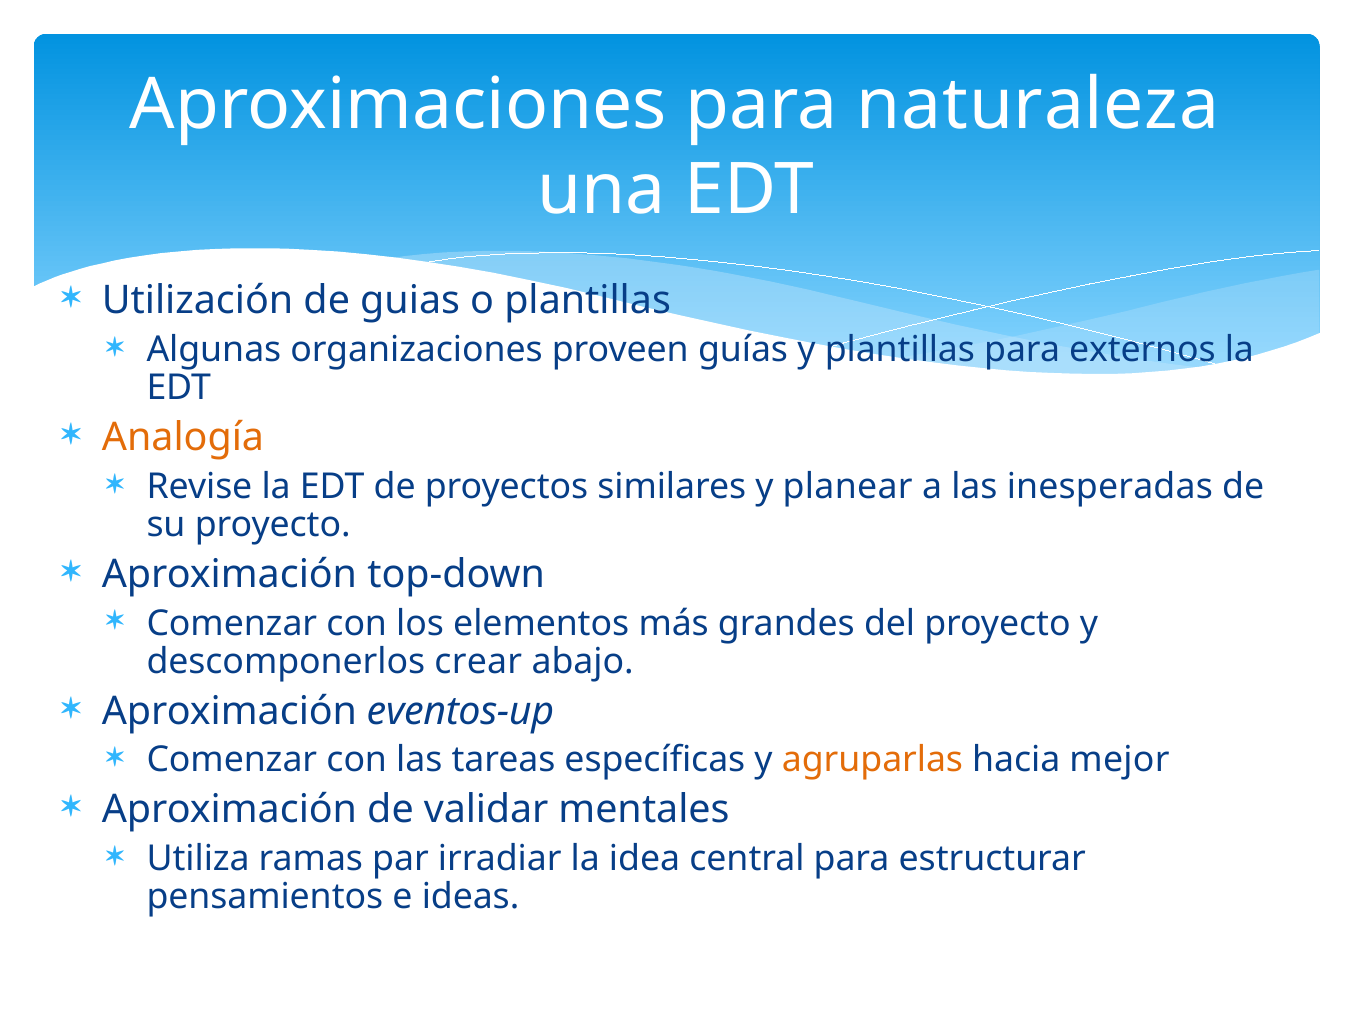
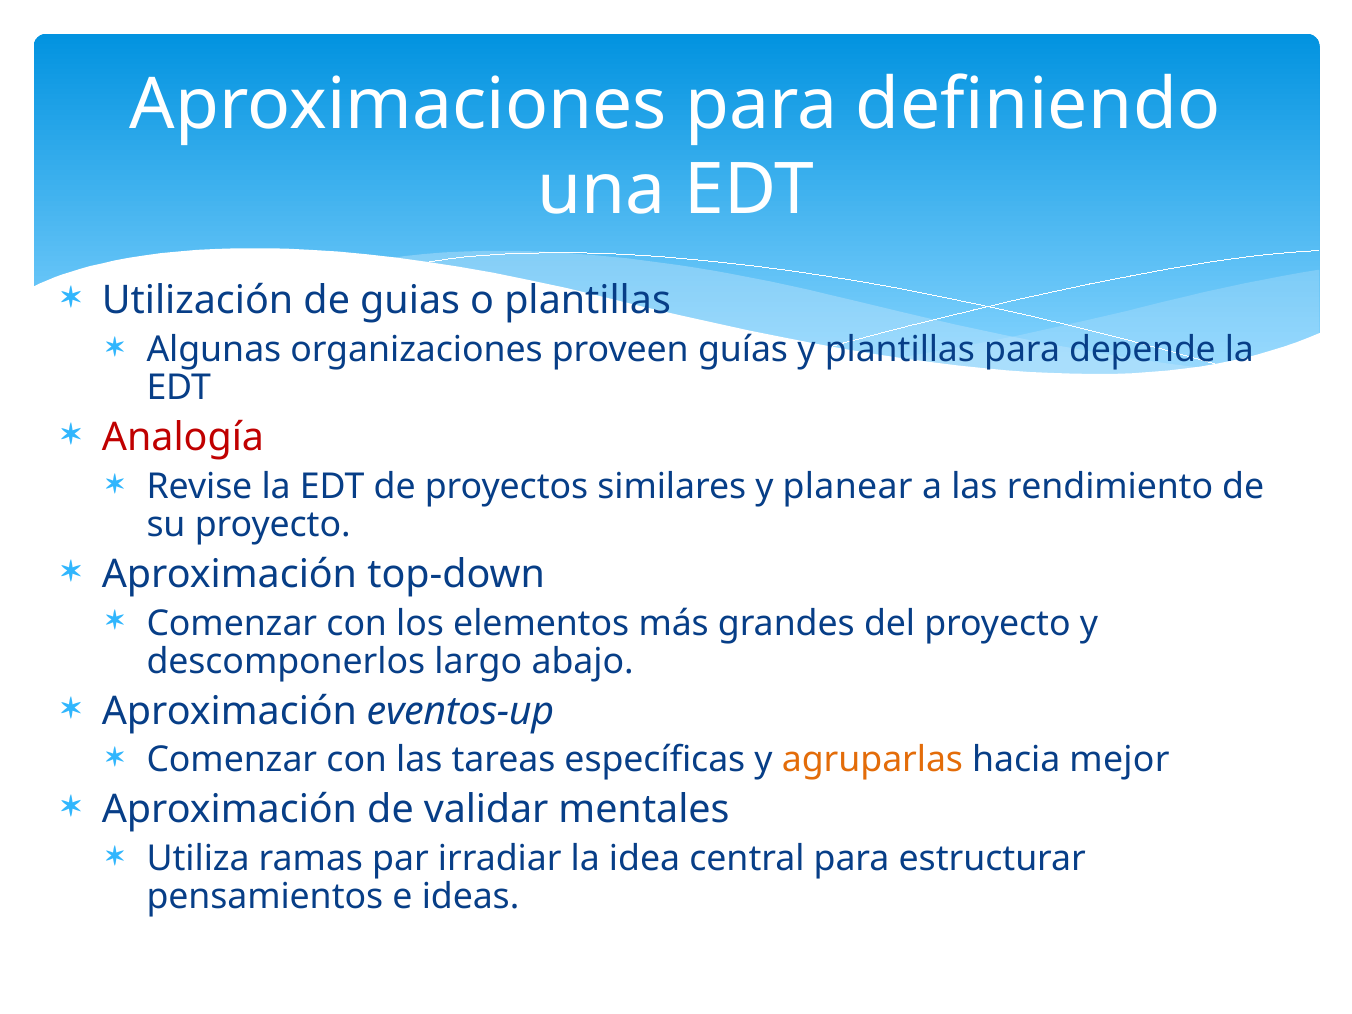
naturaleza: naturaleza -> definiendo
externos: externos -> depende
Analogía colour: orange -> red
inesperadas: inesperadas -> rendimiento
crear: crear -> largo
